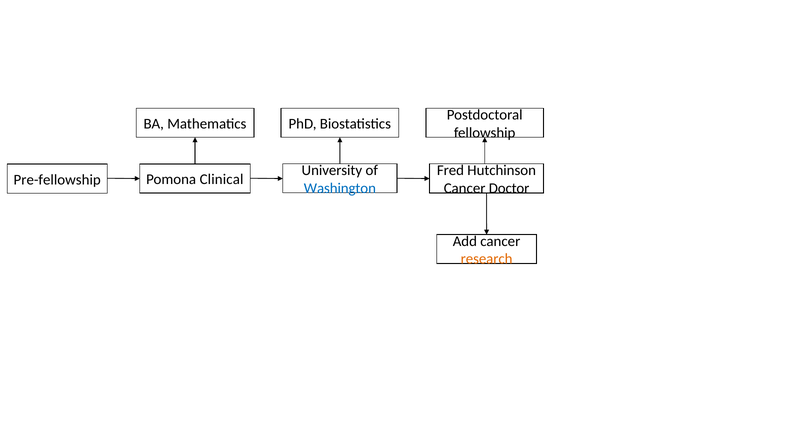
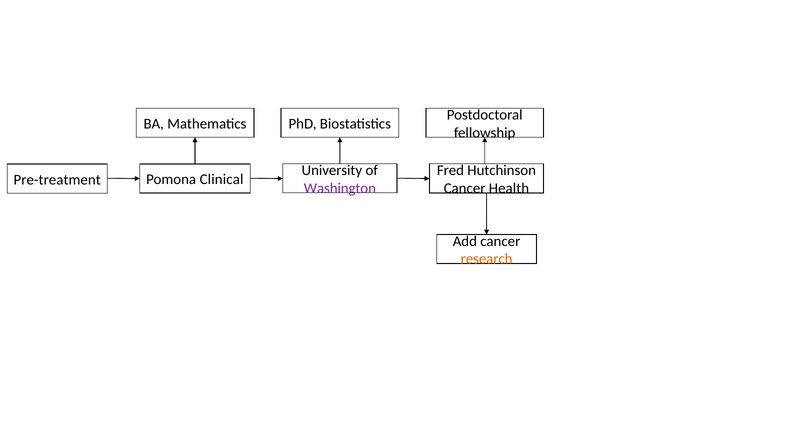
Pre-fellowship: Pre-fellowship -> Pre-treatment
Washington colour: blue -> purple
Doctor: Doctor -> Health
